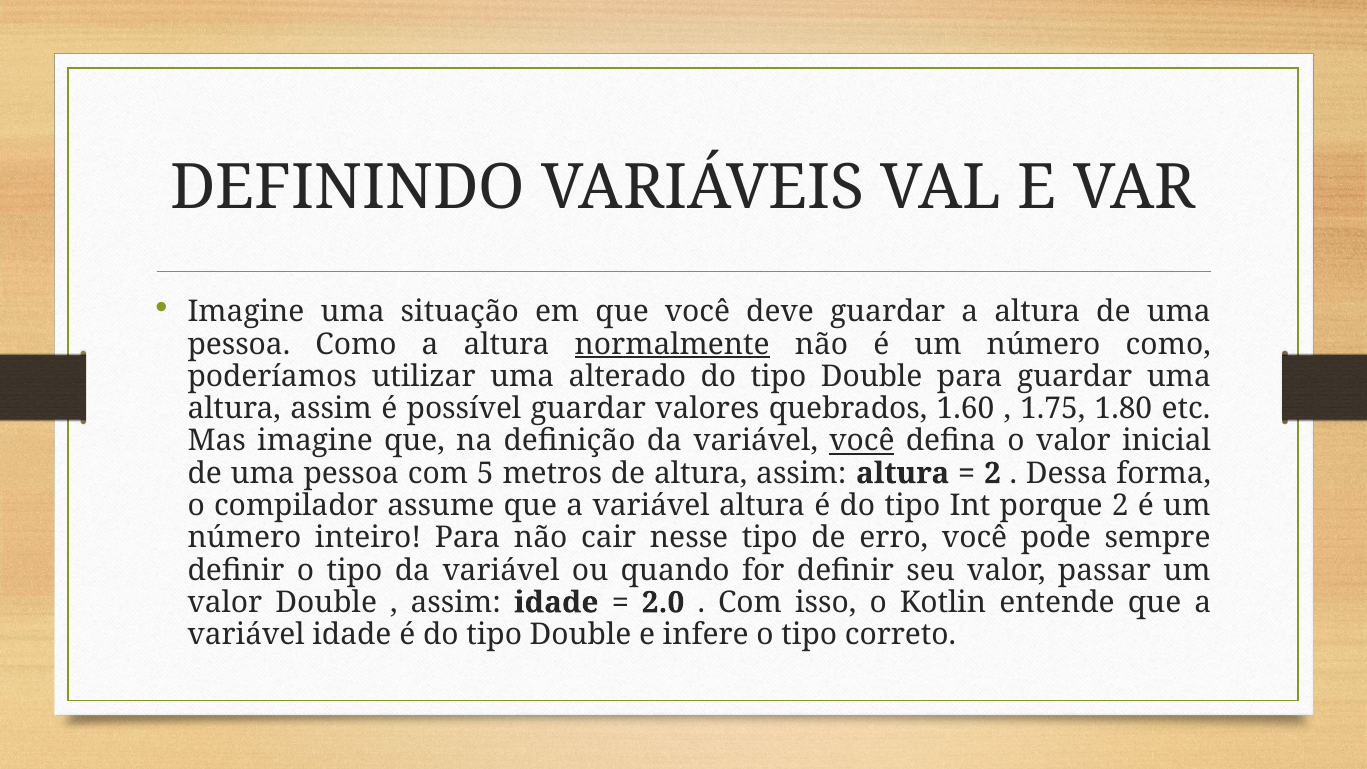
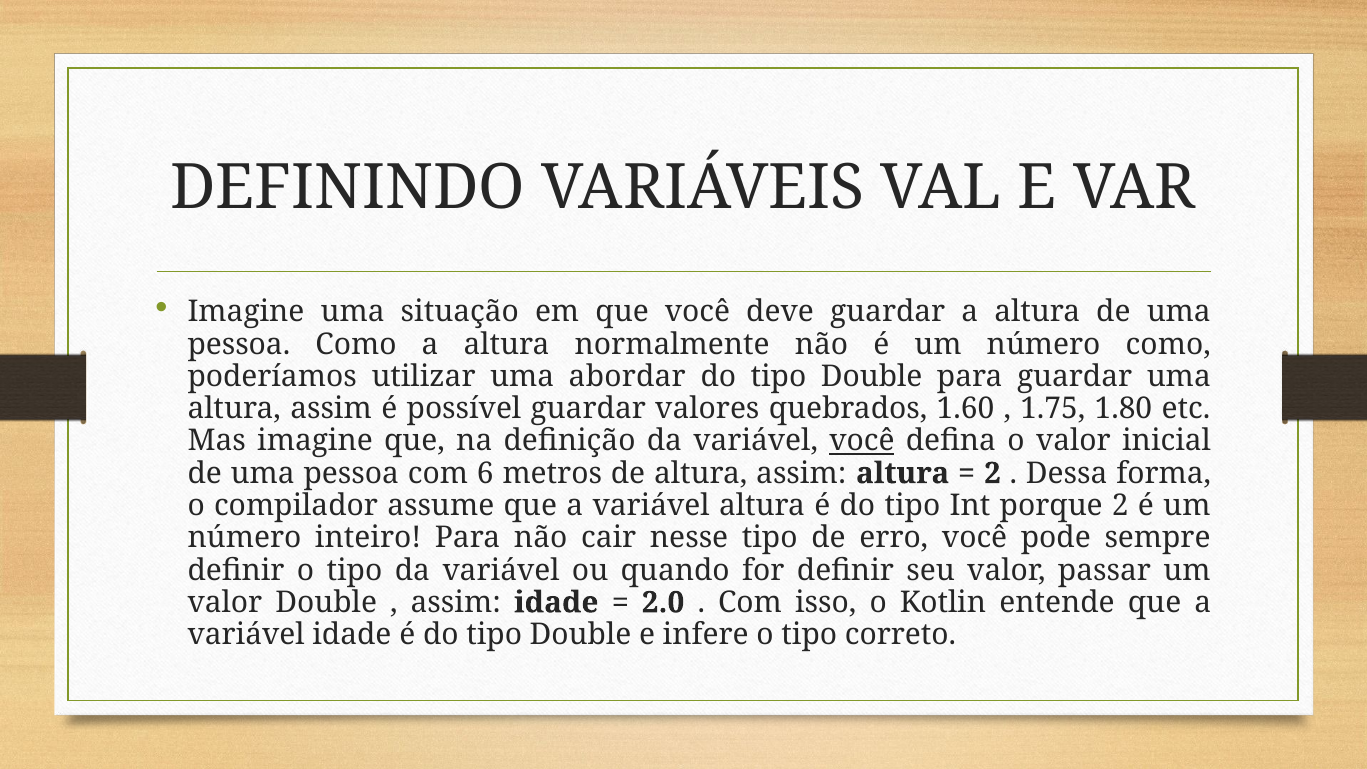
normalmente underline: present -> none
alterado: alterado -> abordar
5: 5 -> 6
